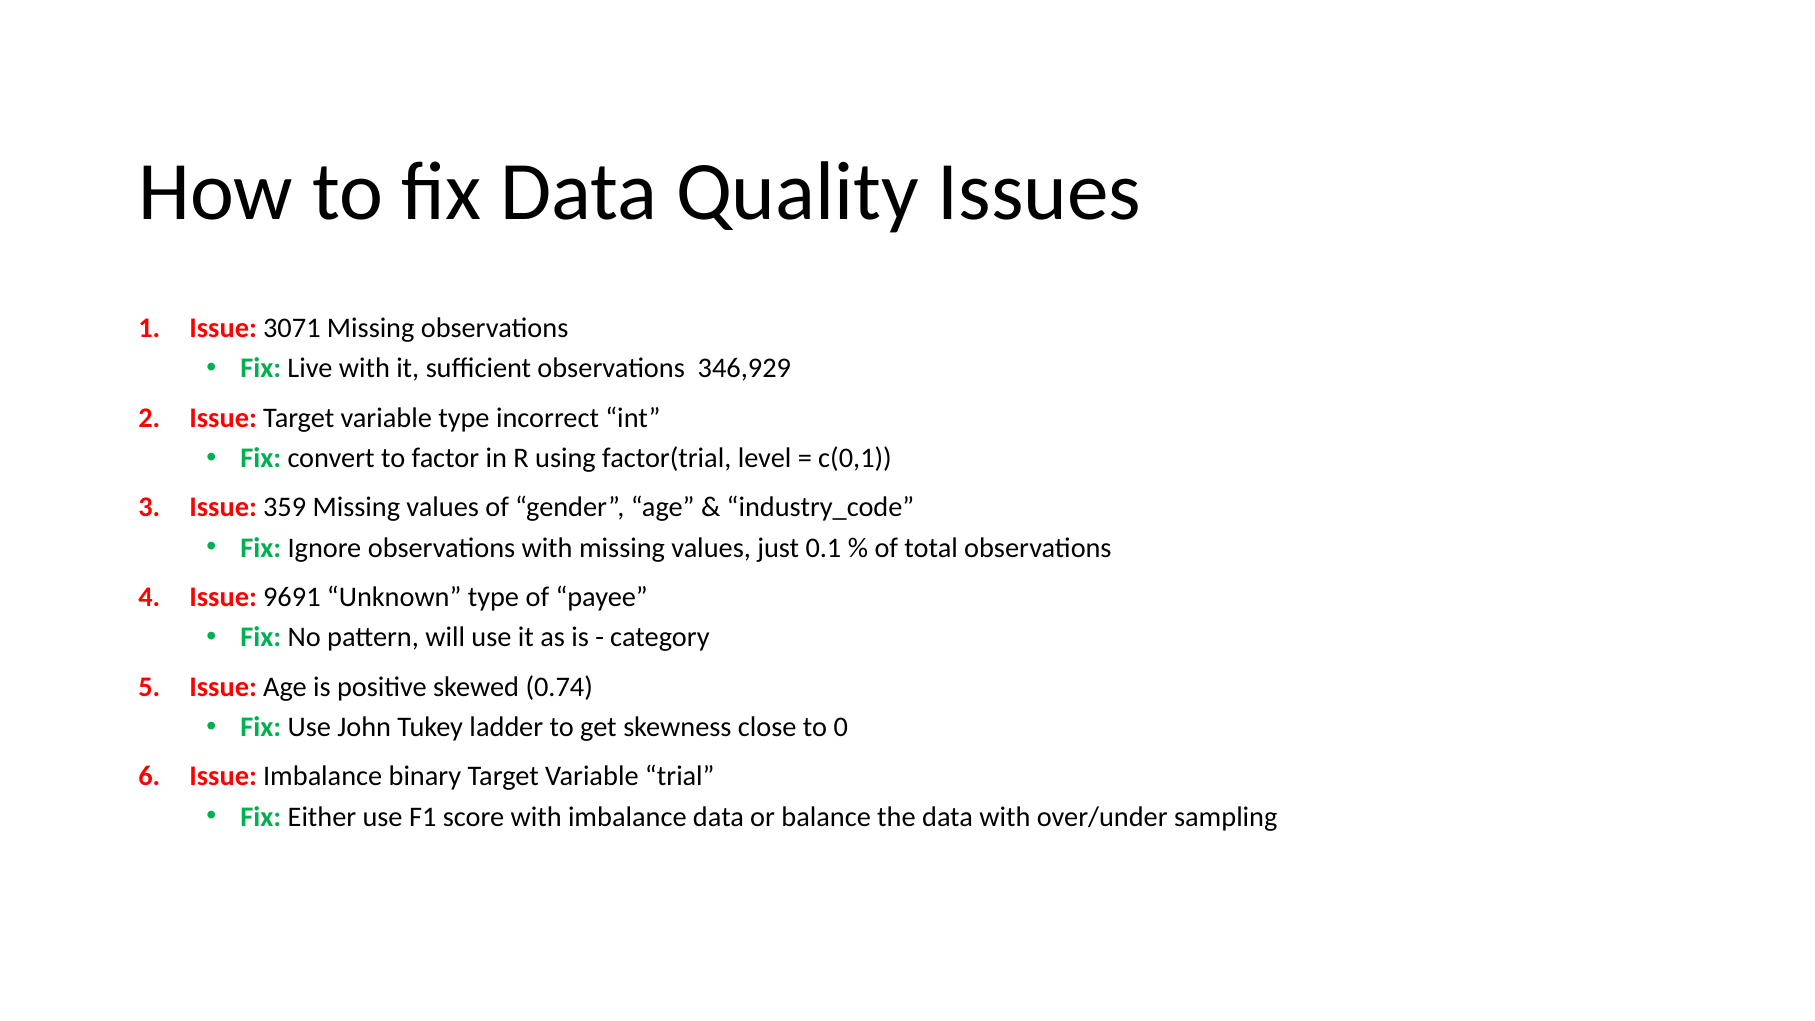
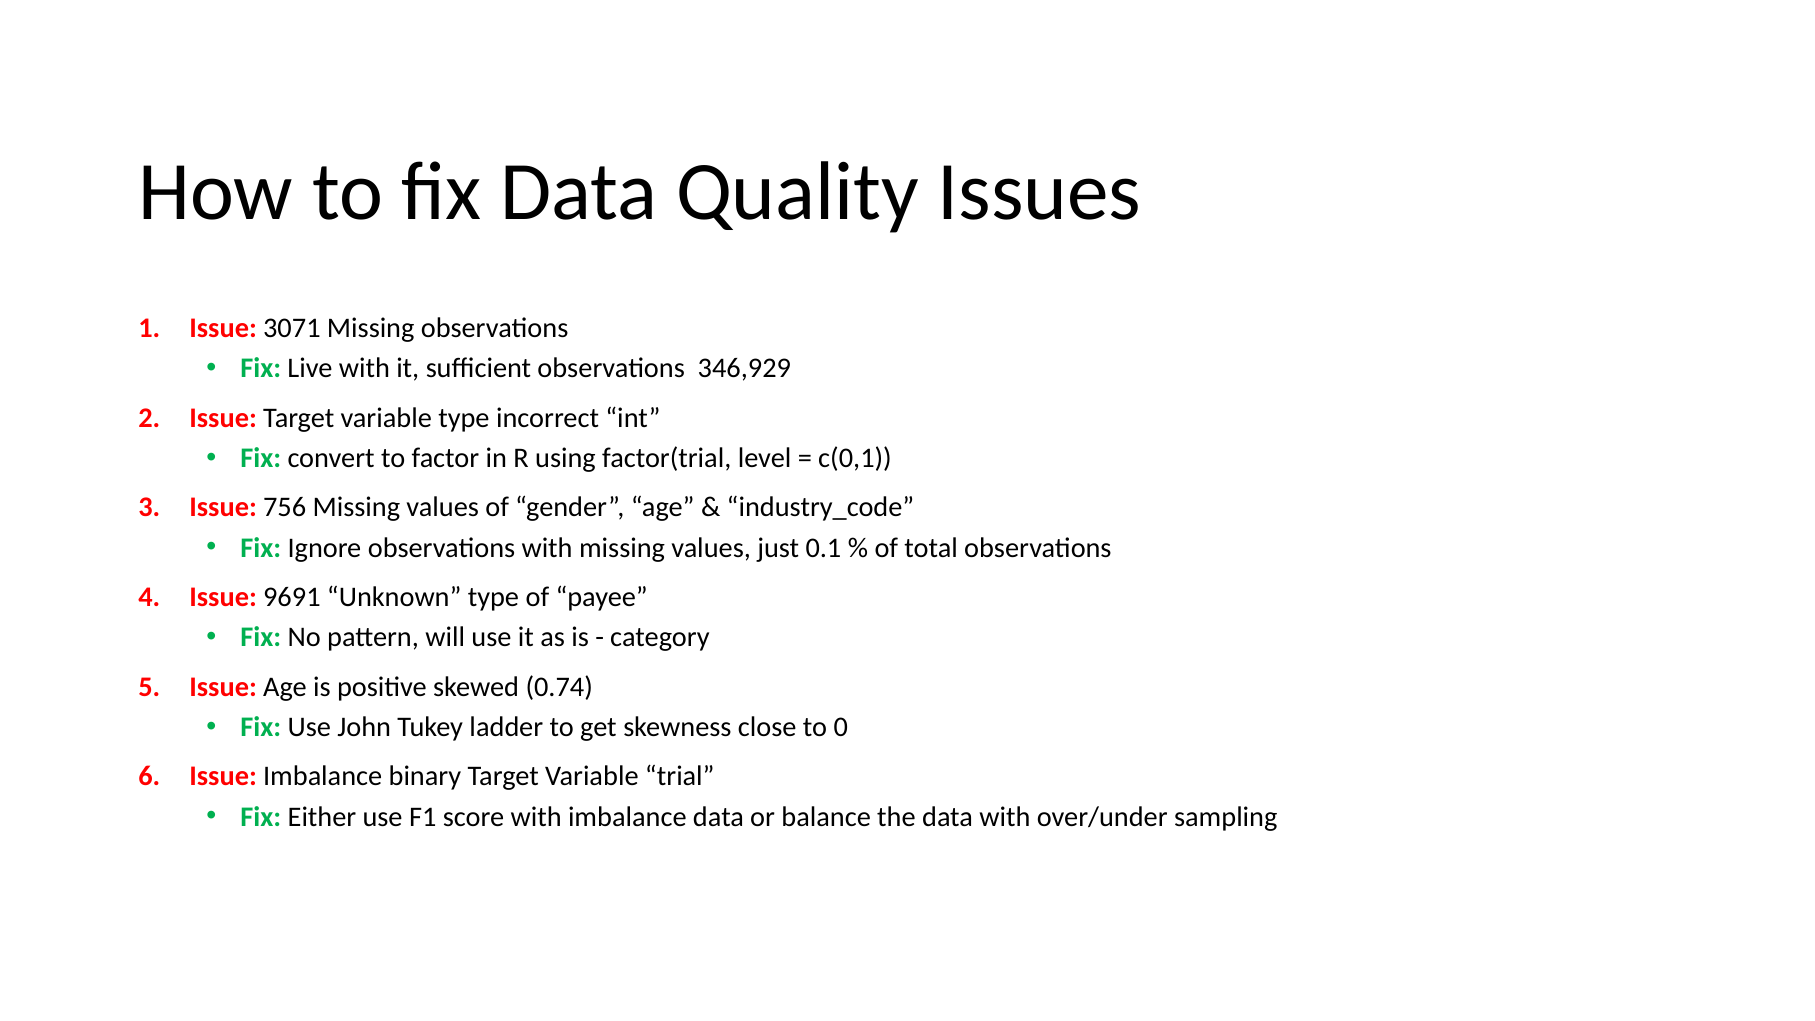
359: 359 -> 756
